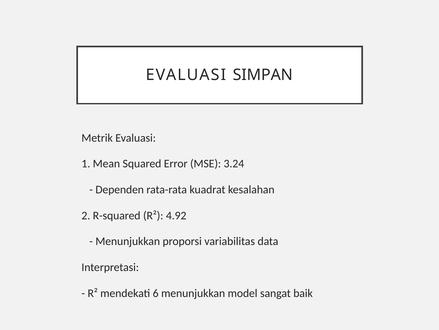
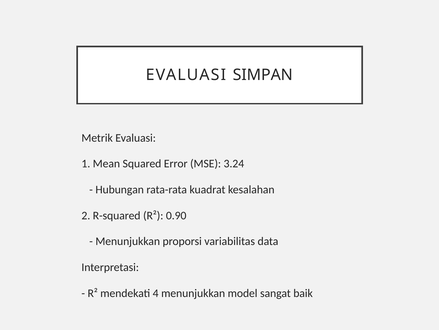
Dependen: Dependen -> Hubungan
4.92: 4.92 -> 0.90
6: 6 -> 4
